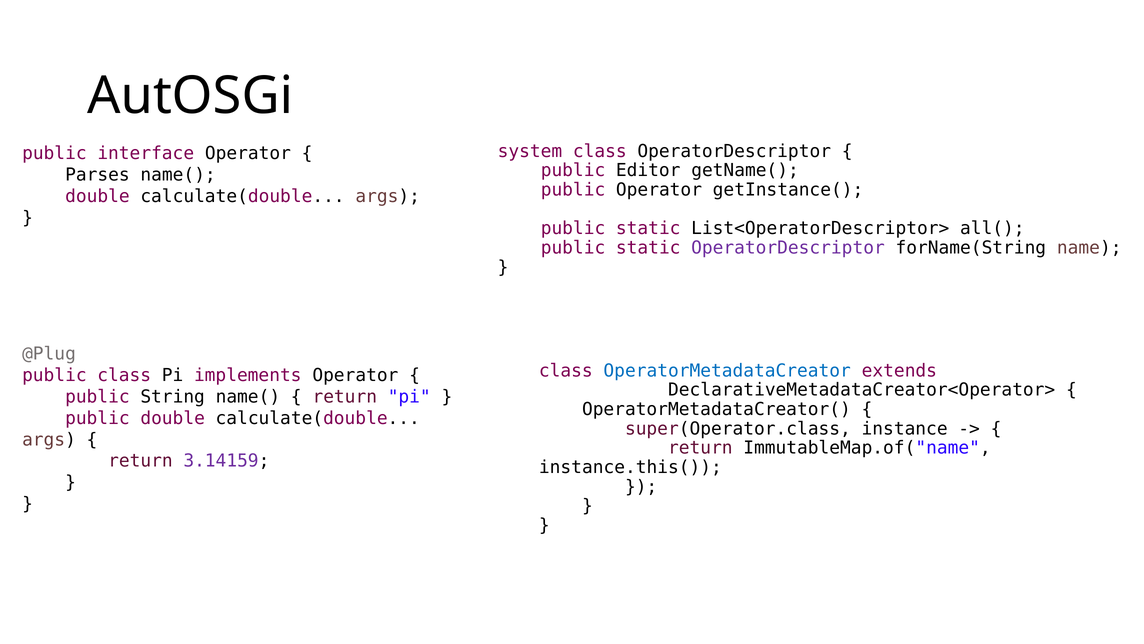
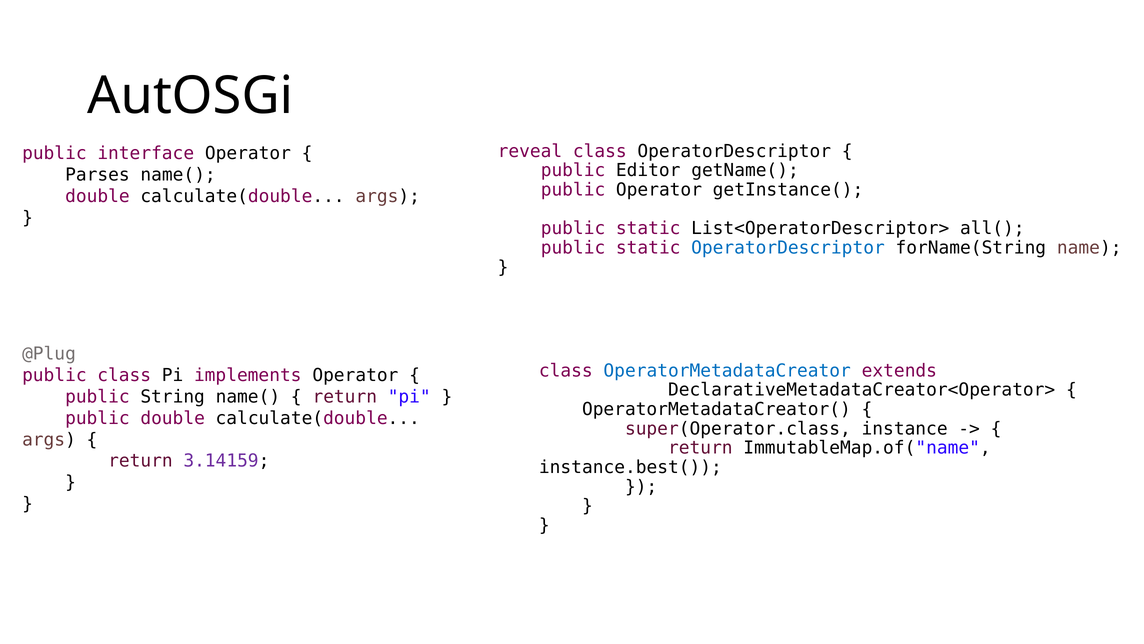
system: system -> reveal
OperatorDescriptor at (788, 248) colour: purple -> blue
instance.this(: instance.this( -> instance.best(
